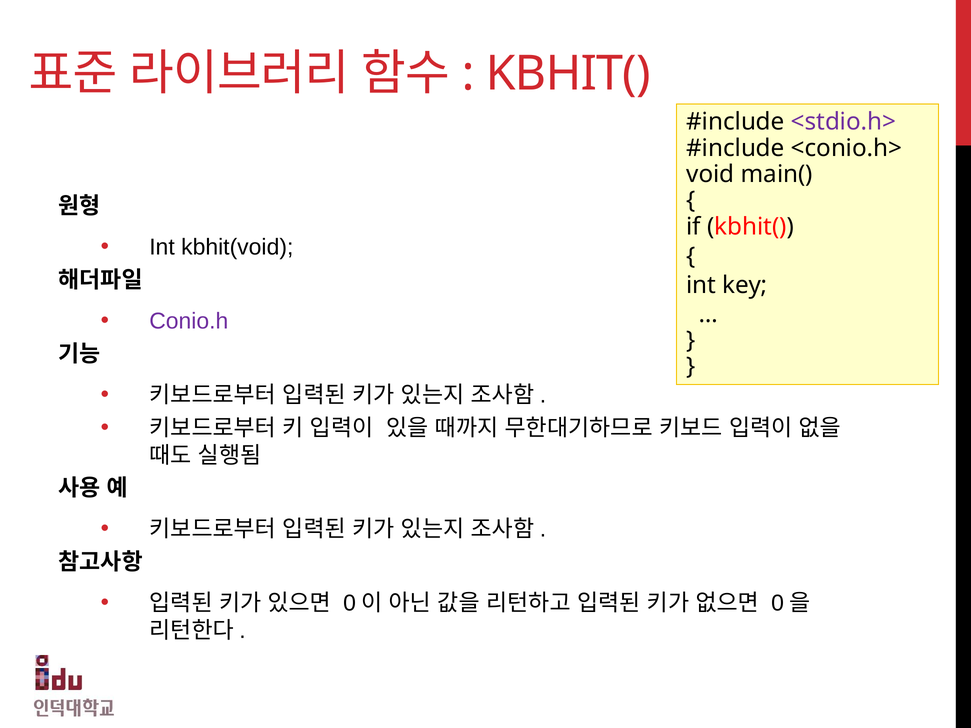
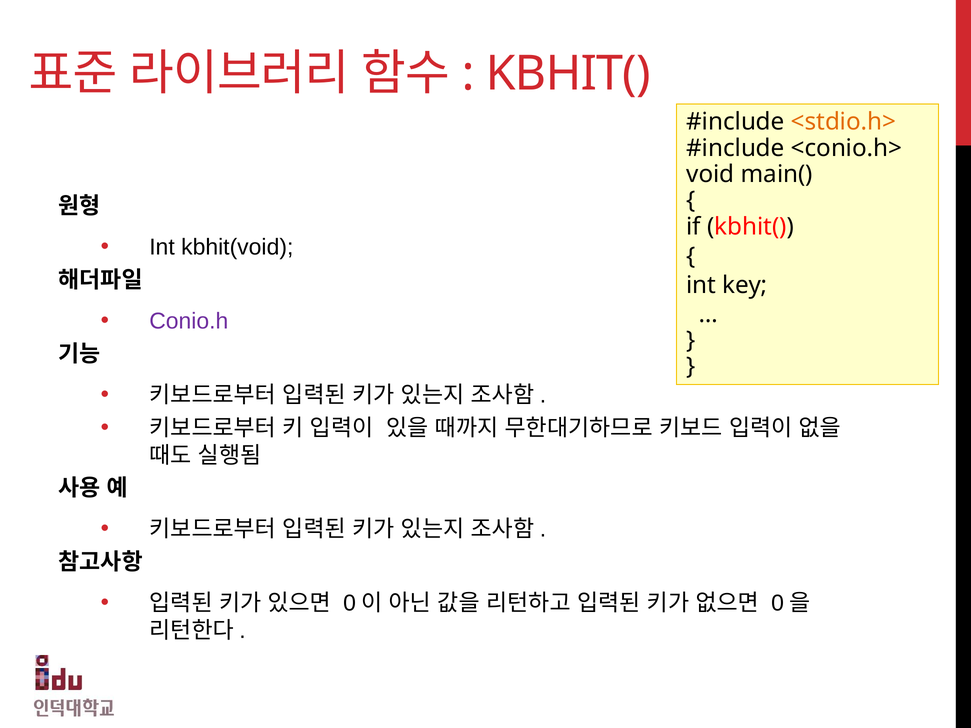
<stdio.h> colour: purple -> orange
